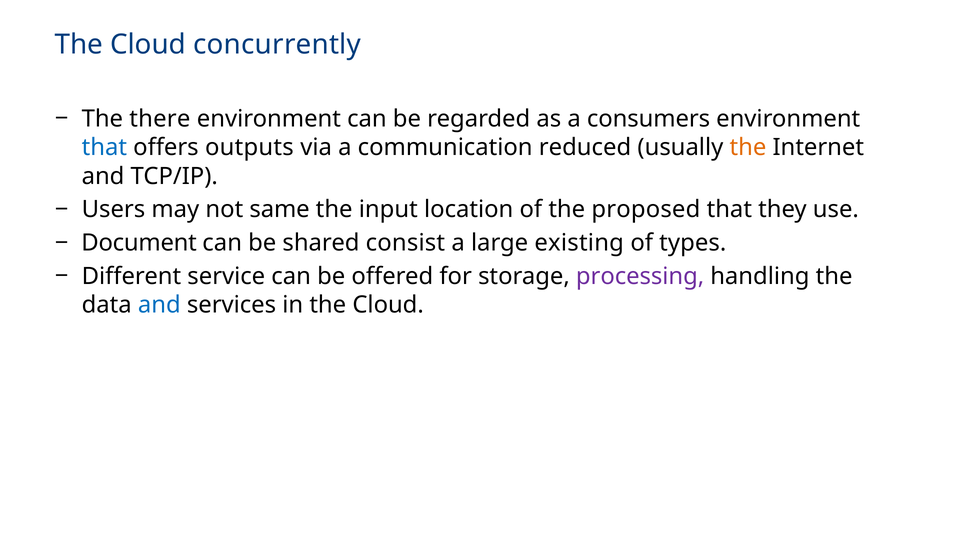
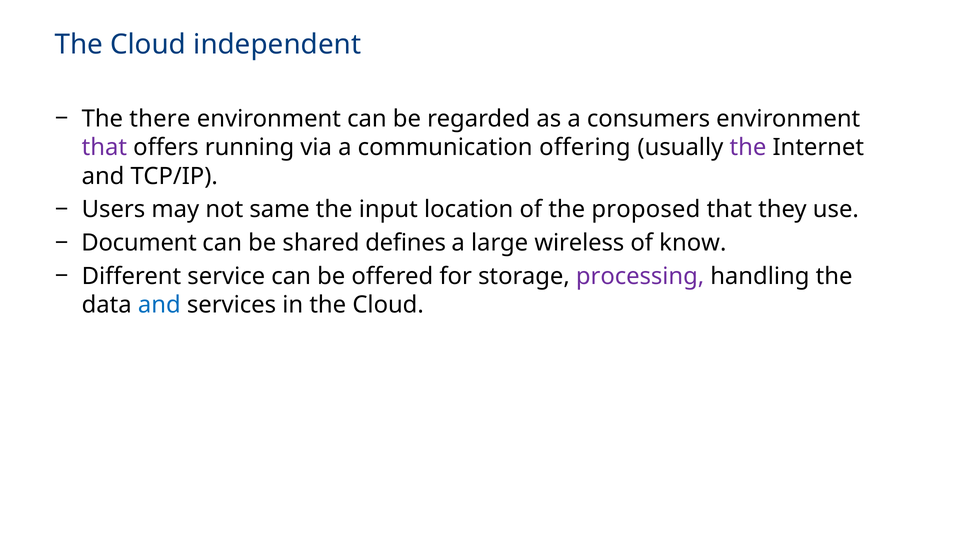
concurrently: concurrently -> independent
that at (104, 147) colour: blue -> purple
outputs: outputs -> running
reduced: reduced -> offering
the at (748, 147) colour: orange -> purple
consist: consist -> defines
existing: existing -> wireless
types: types -> know
